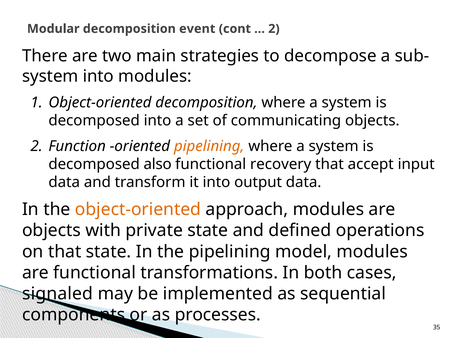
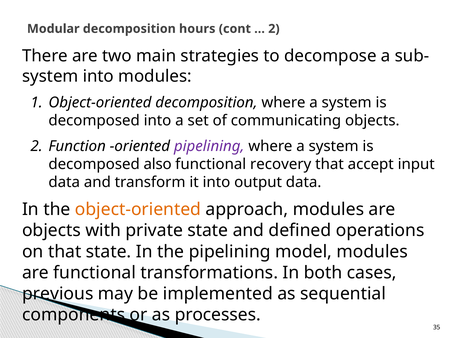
event: event -> hours
pipelining at (209, 146) colour: orange -> purple
signaled: signaled -> previous
